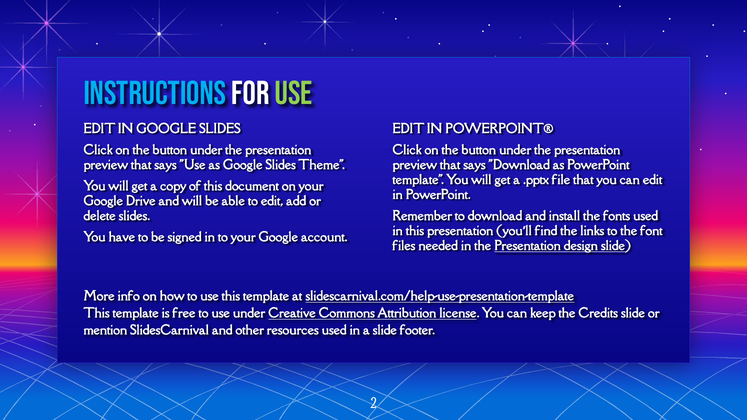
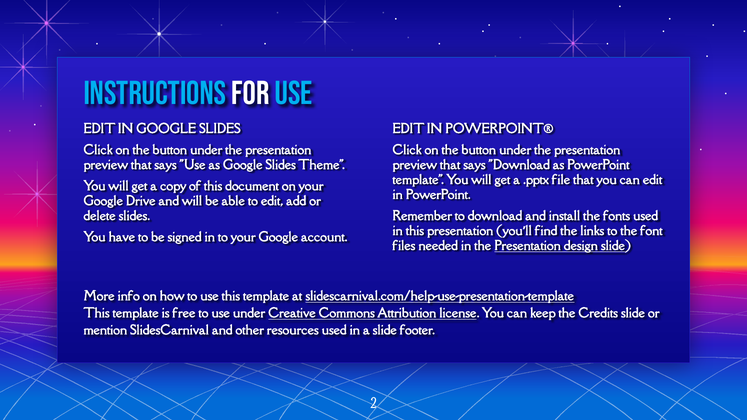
use at (294, 93) colour: light green -> light blue
